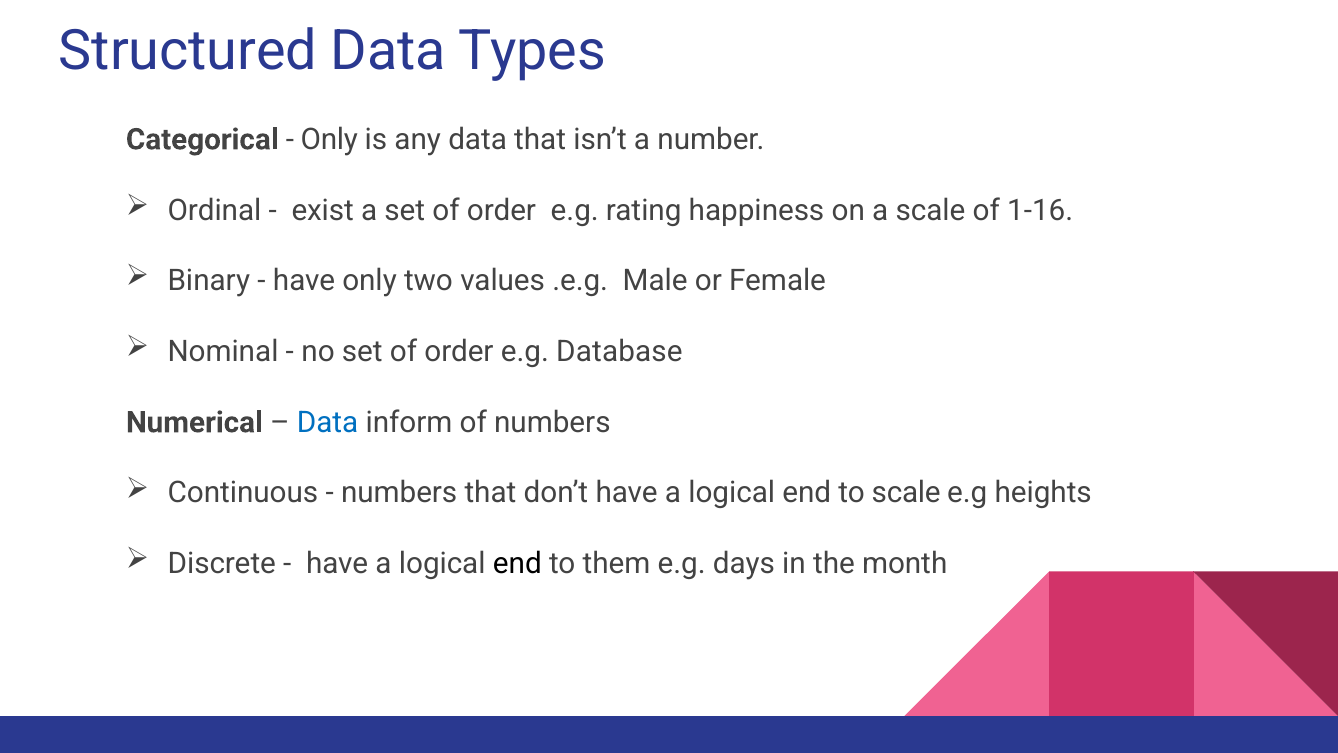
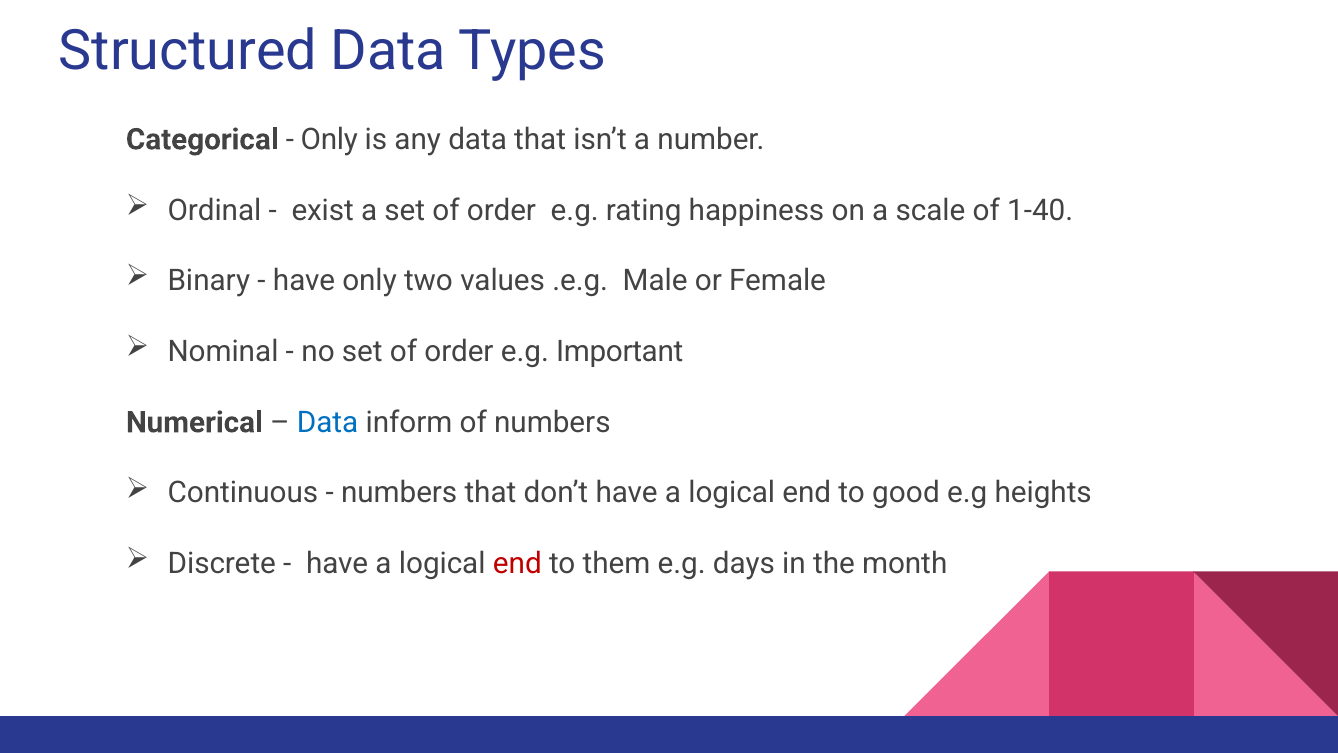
1-16: 1-16 -> 1-40
Database: Database -> Important
to scale: scale -> good
end at (517, 564) colour: black -> red
